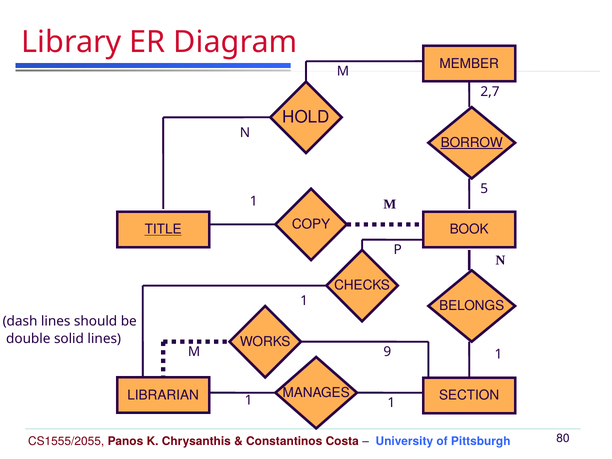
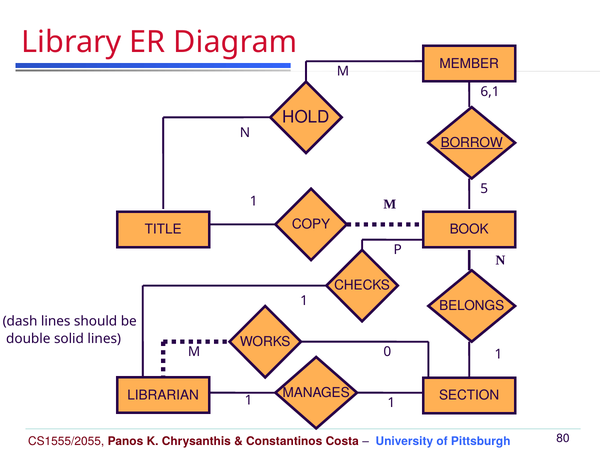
2,7: 2,7 -> 6,1
TITLE underline: present -> none
9: 9 -> 0
